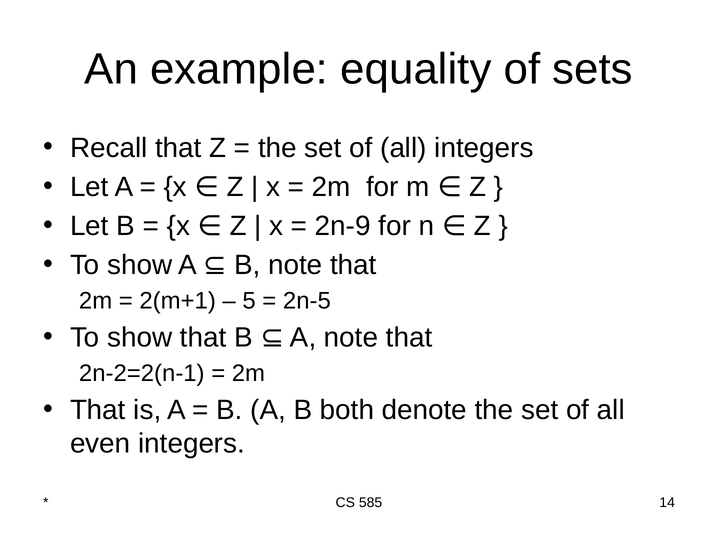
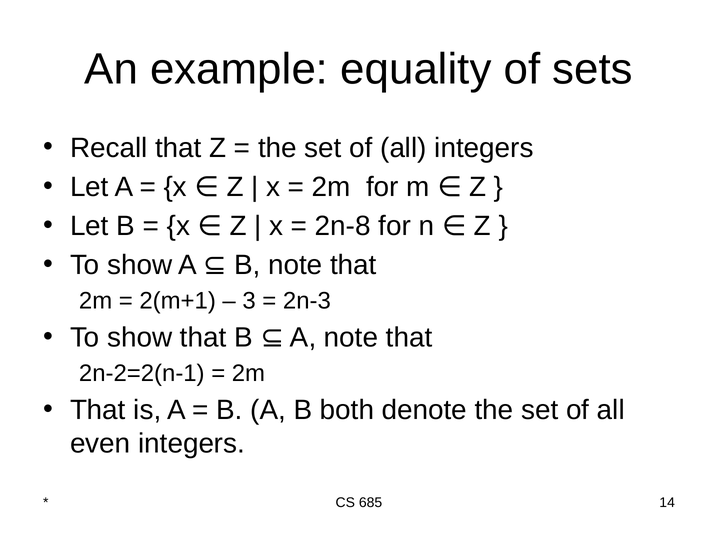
2n-9: 2n-9 -> 2n-8
5: 5 -> 3
2n-5: 2n-5 -> 2n-3
585: 585 -> 685
